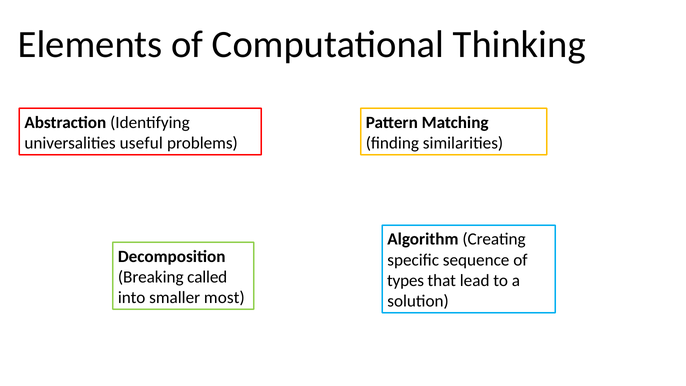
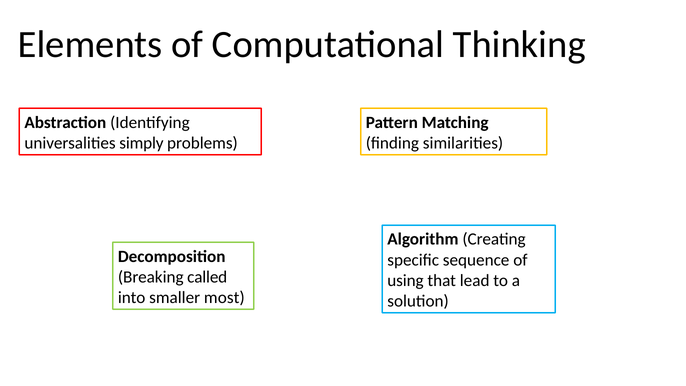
useful: useful -> simply
types: types -> using
